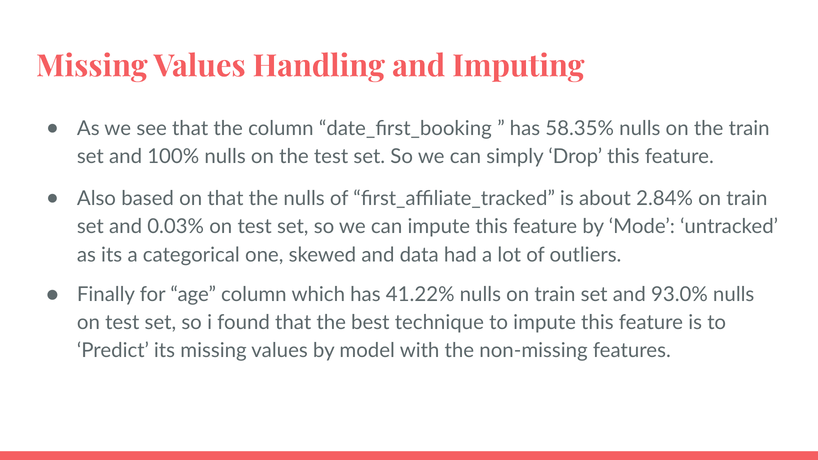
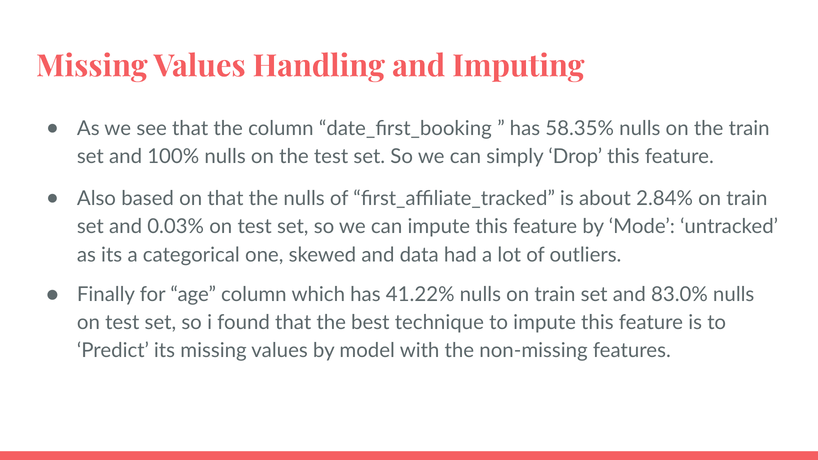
93.0%: 93.0% -> 83.0%
